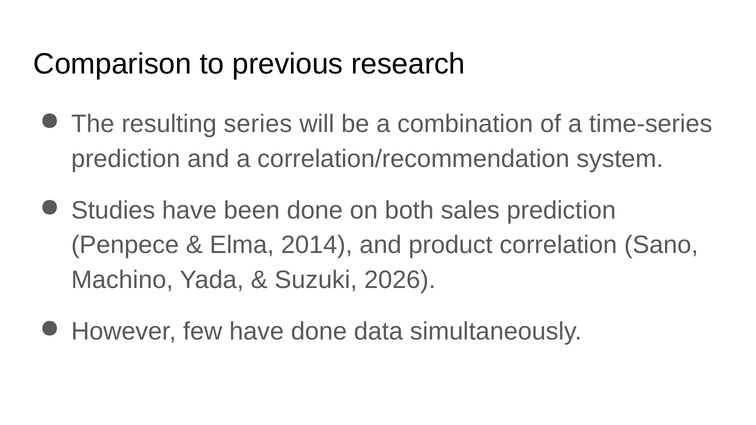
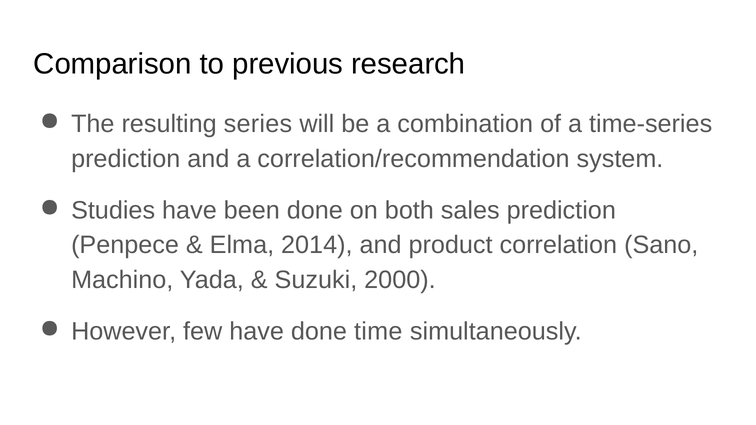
2026: 2026 -> 2000
data: data -> time
